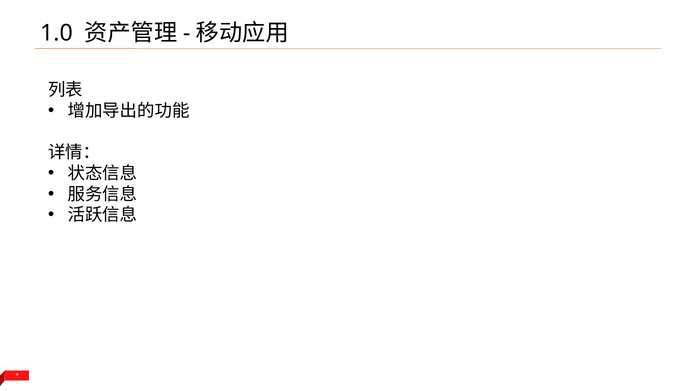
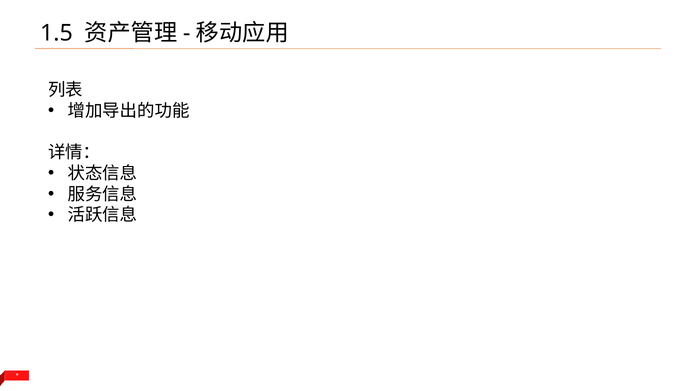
1.0: 1.0 -> 1.5
